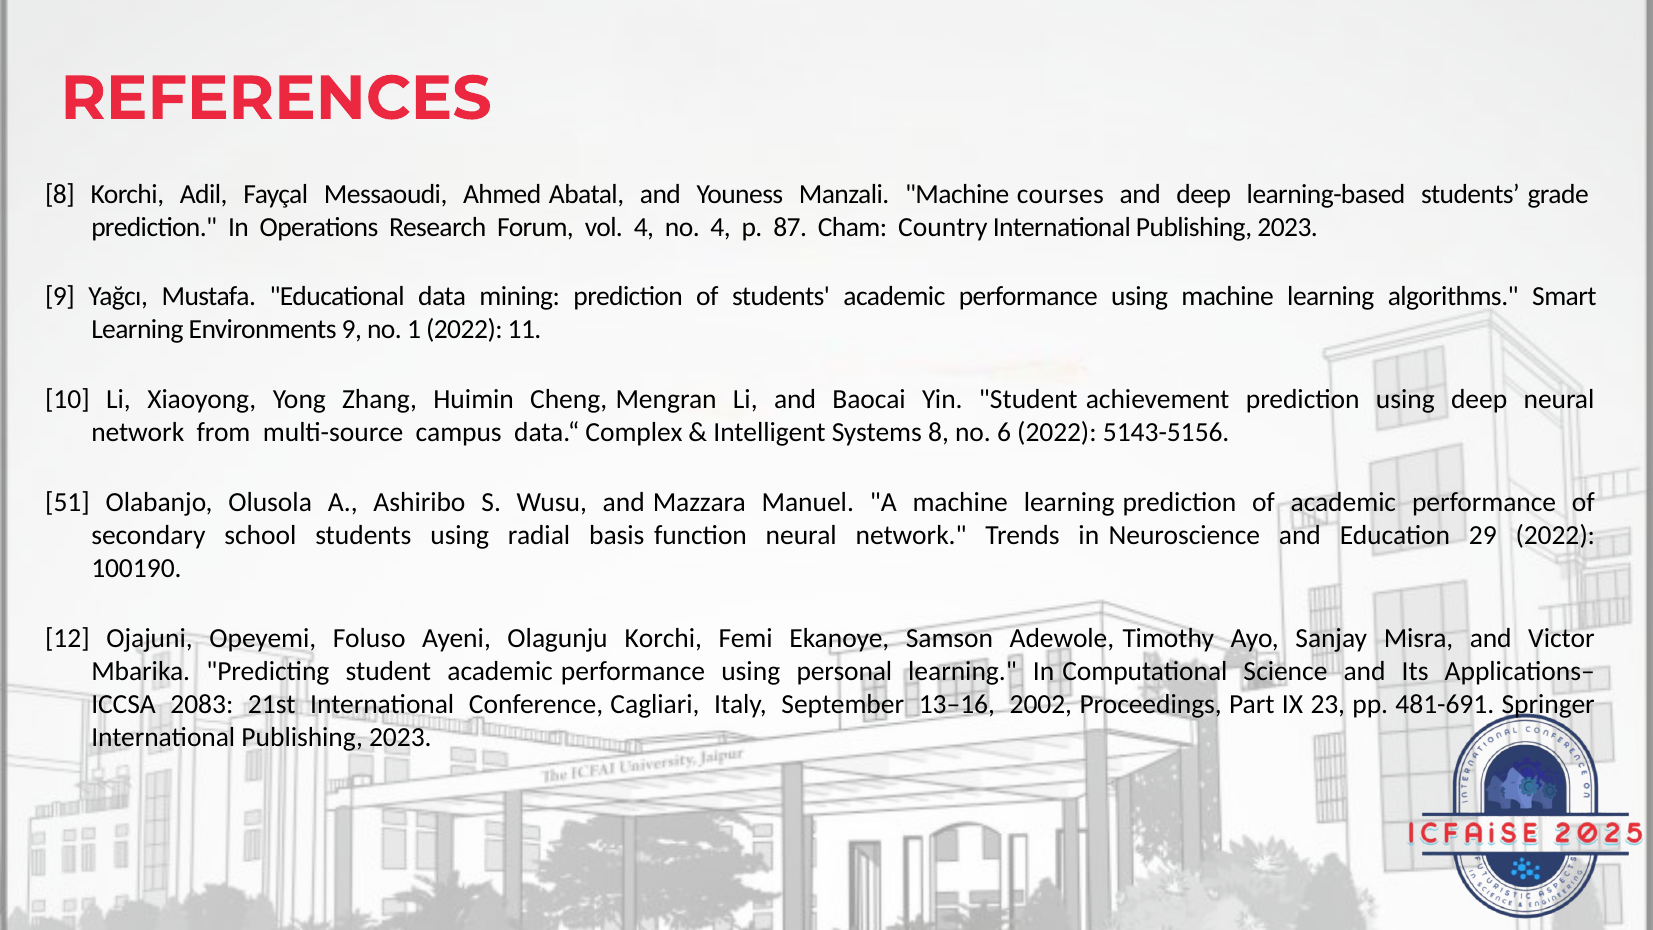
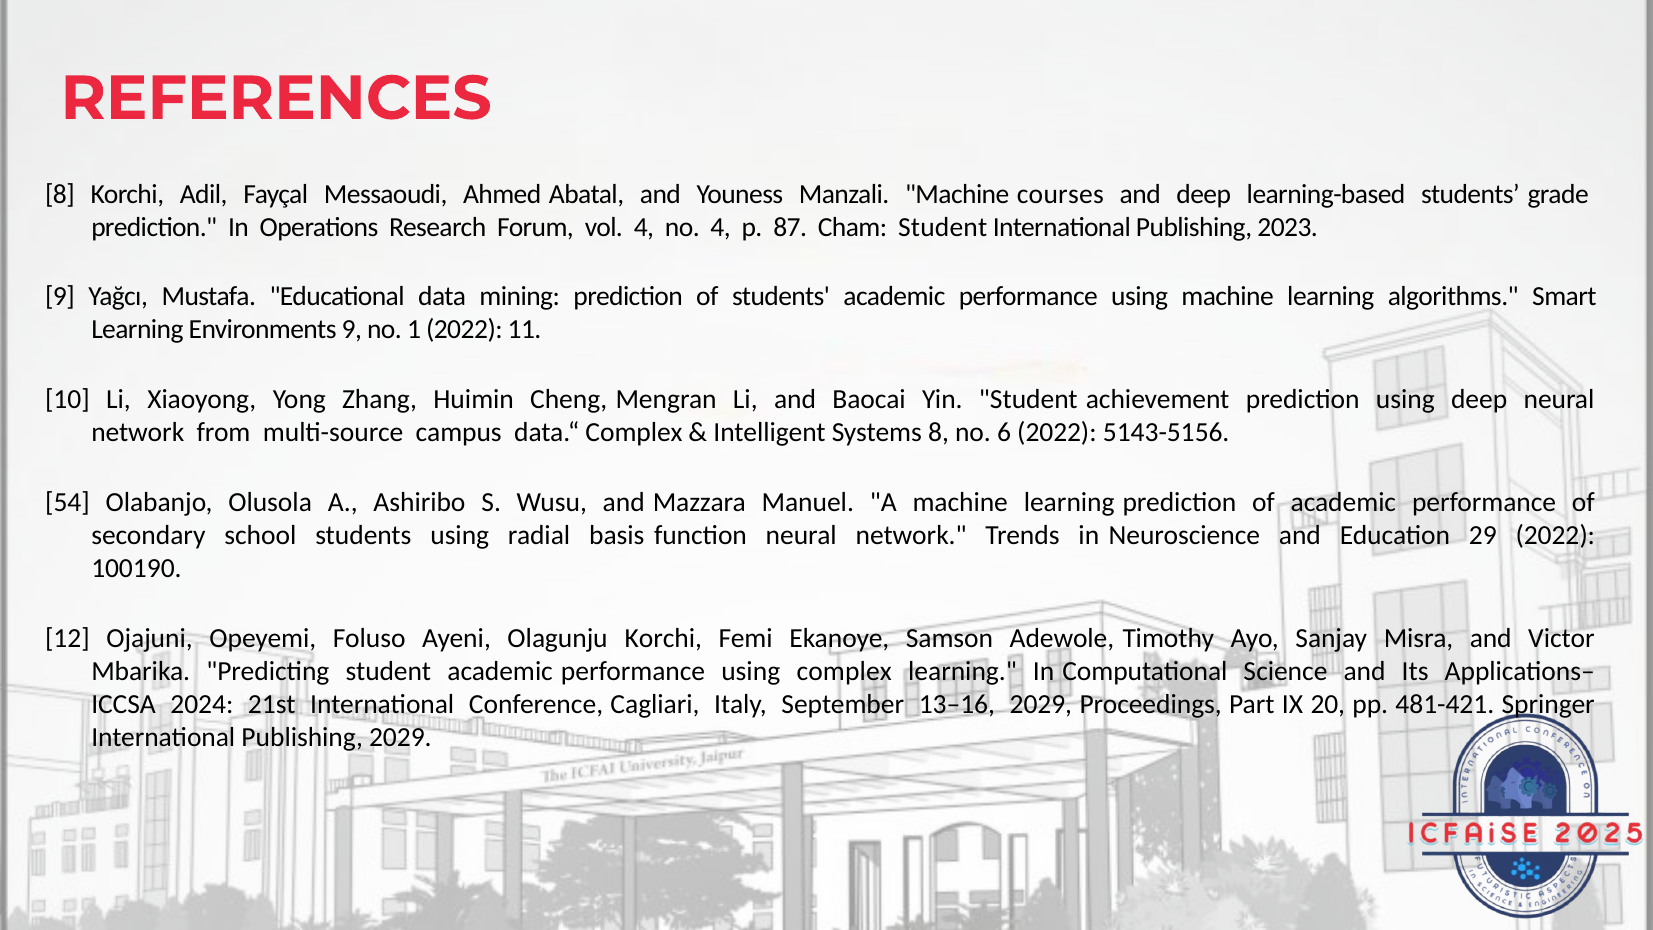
Cham Country: Country -> Student
51: 51 -> 54
using personal: personal -> complex
2083: 2083 -> 2024
13–16 2002: 2002 -> 2029
23: 23 -> 20
481-691: 481-691 -> 481-421
2023 at (400, 737): 2023 -> 2029
